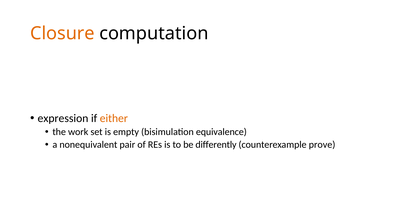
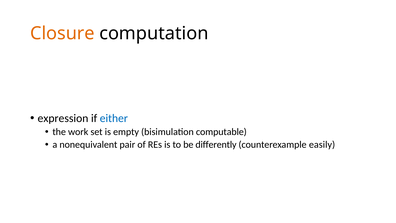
either colour: orange -> blue
equivalence: equivalence -> computable
prove: prove -> easily
